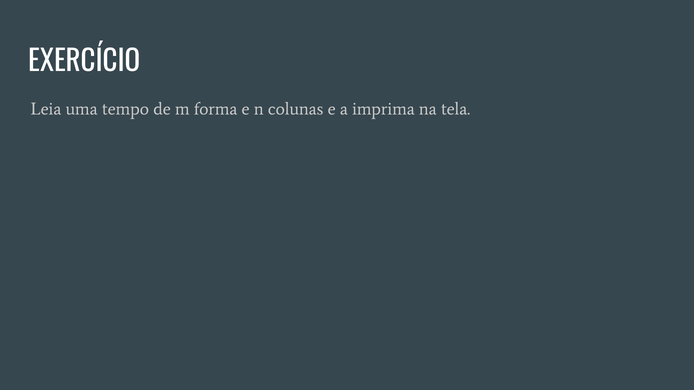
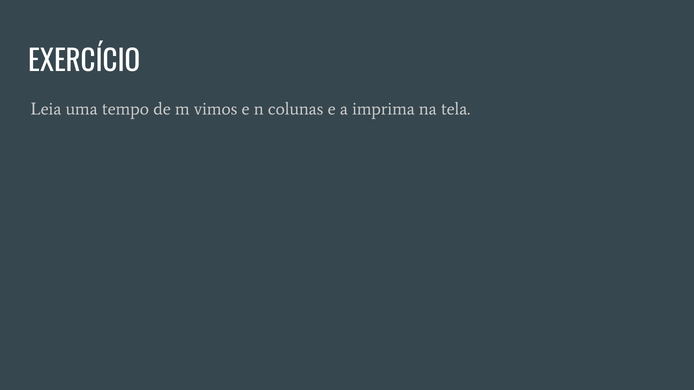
forma: forma -> vimos
